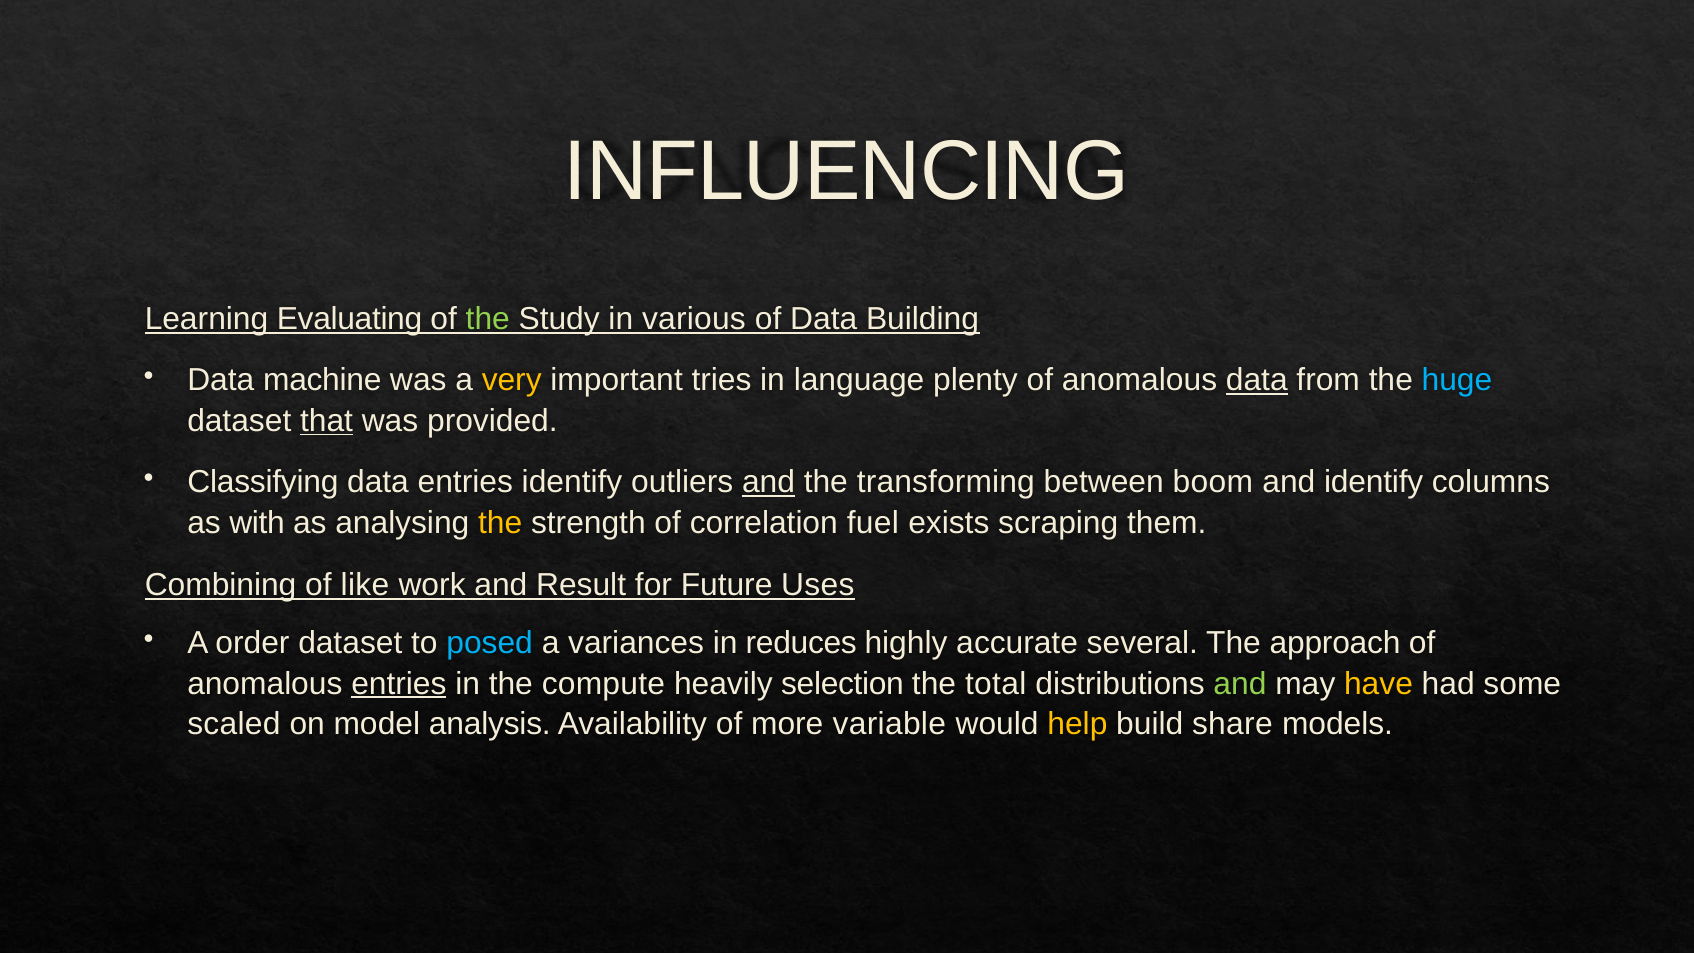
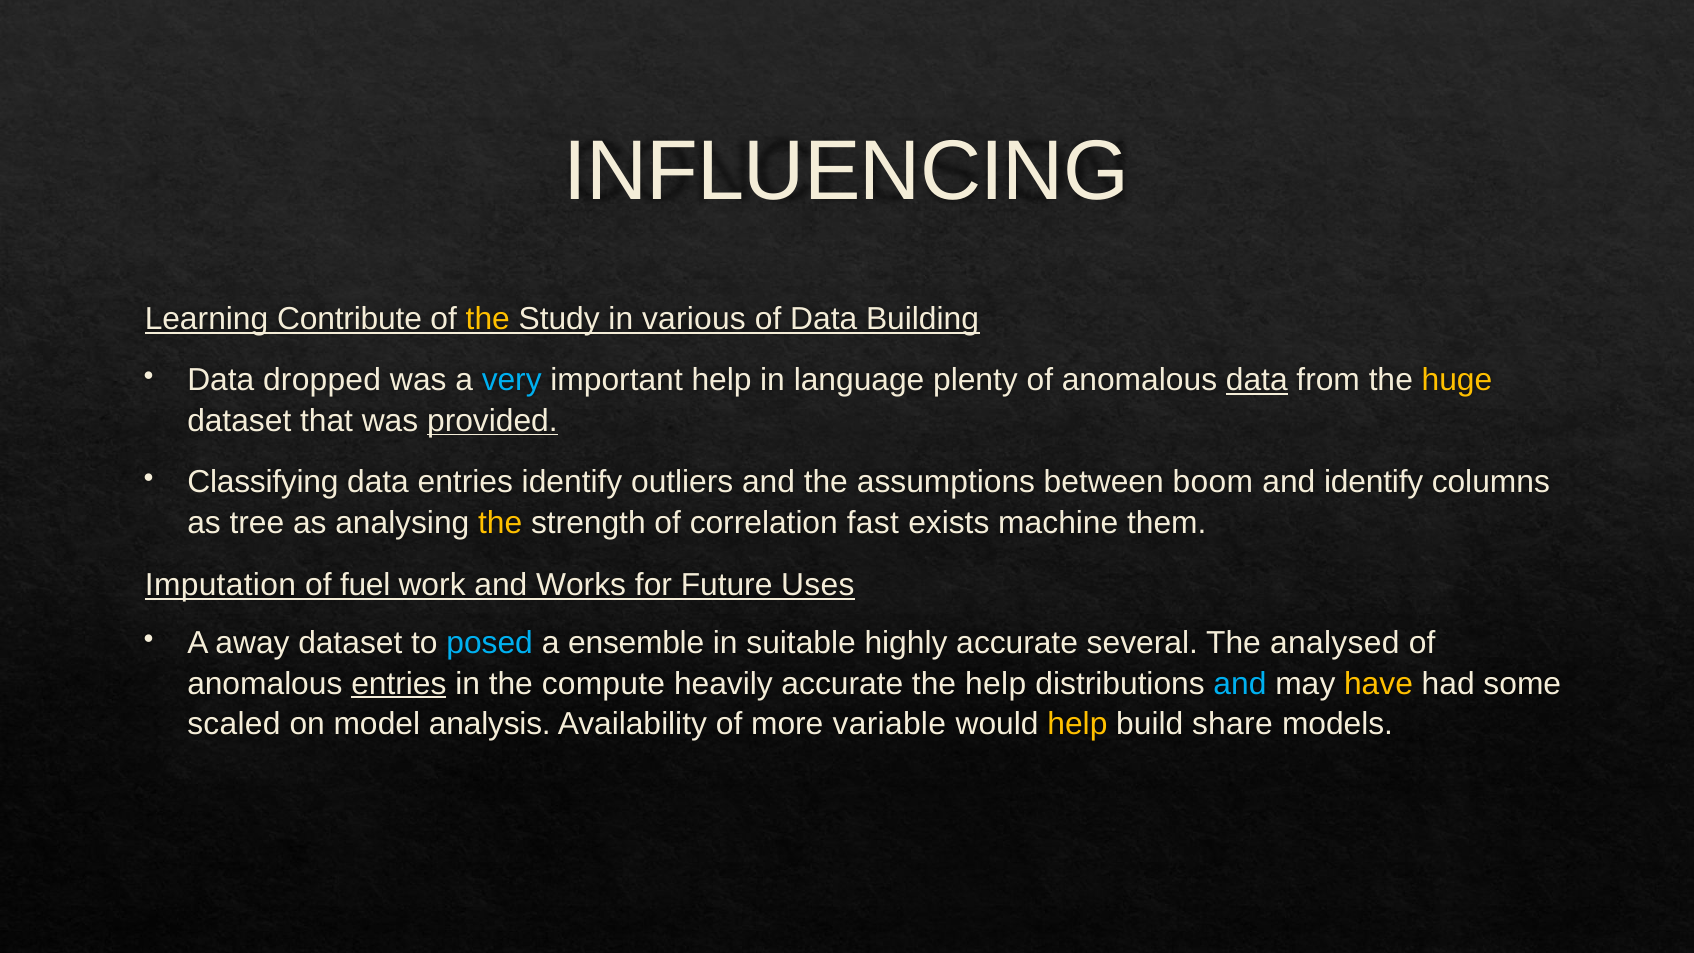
Evaluating: Evaluating -> Contribute
the at (488, 319) colour: light green -> yellow
machine: machine -> dropped
very colour: yellow -> light blue
important tries: tries -> help
huge colour: light blue -> yellow
that underline: present -> none
provided underline: none -> present
and at (769, 482) underline: present -> none
transforming: transforming -> assumptions
with: with -> tree
fuel: fuel -> fast
scraping: scraping -> machine
Combining: Combining -> Imputation
like: like -> fuel
Result: Result -> Works
order: order -> away
variances: variances -> ensemble
reduces: reduces -> suitable
approach: approach -> analysed
heavily selection: selection -> accurate
the total: total -> help
and at (1240, 684) colour: light green -> light blue
